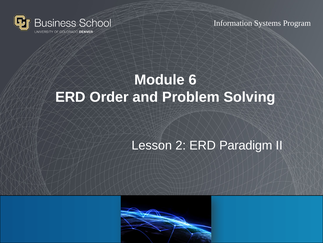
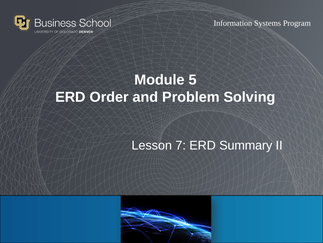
6: 6 -> 5
2: 2 -> 7
Paradigm: Paradigm -> Summary
